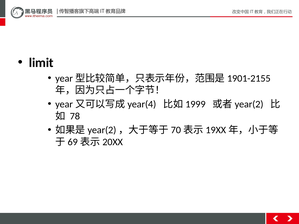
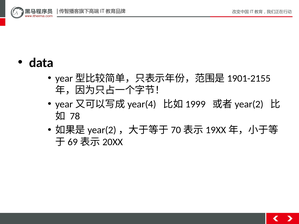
limit: limit -> data
